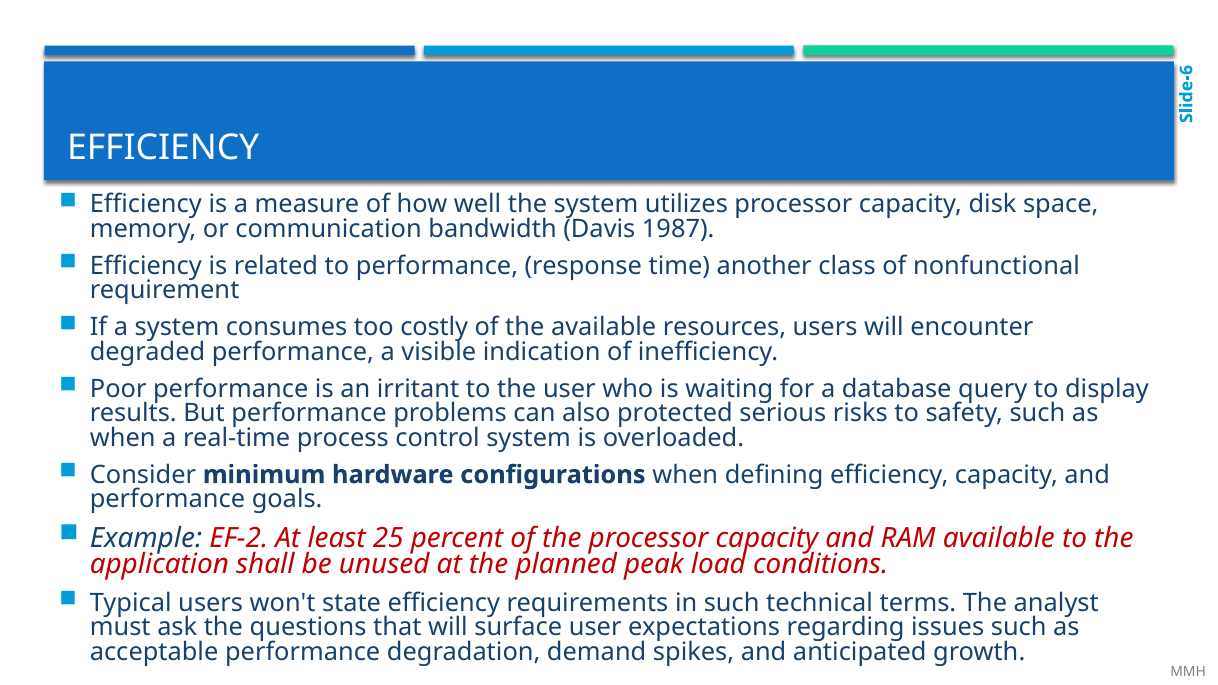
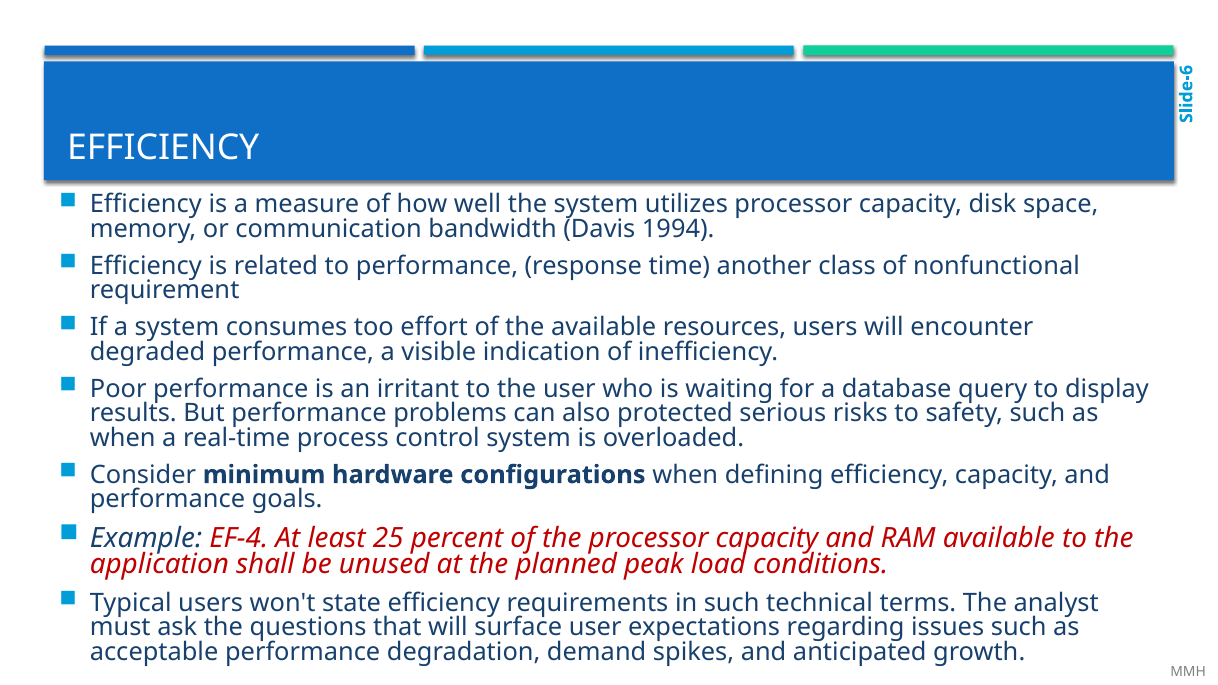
1987: 1987 -> 1994
costly: costly -> effort
EF-2: EF-2 -> EF-4
